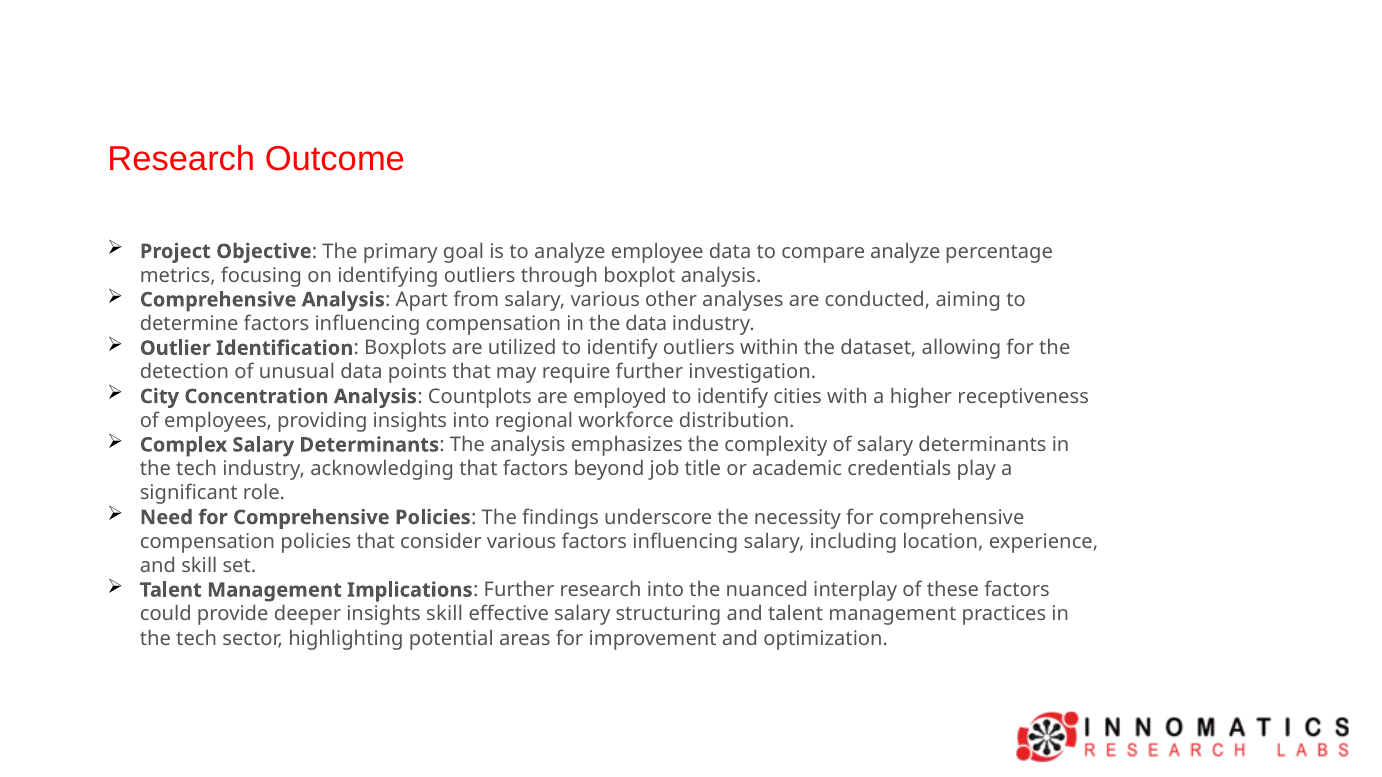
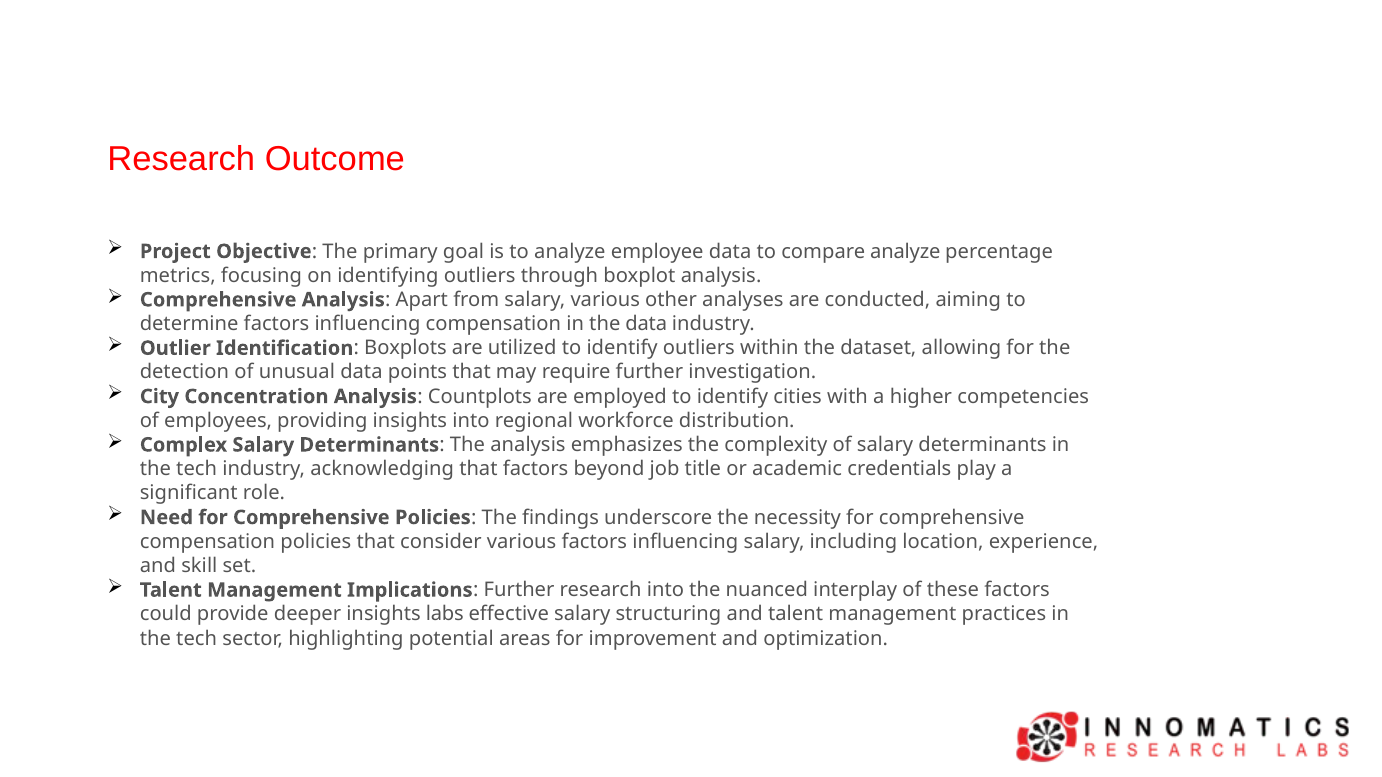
receptiveness: receptiveness -> competencies
insights skill: skill -> labs
